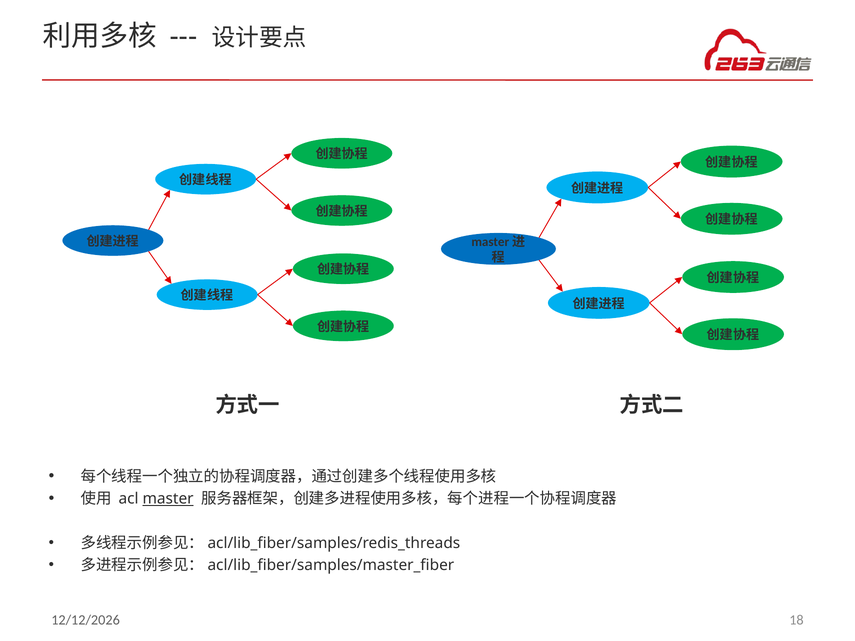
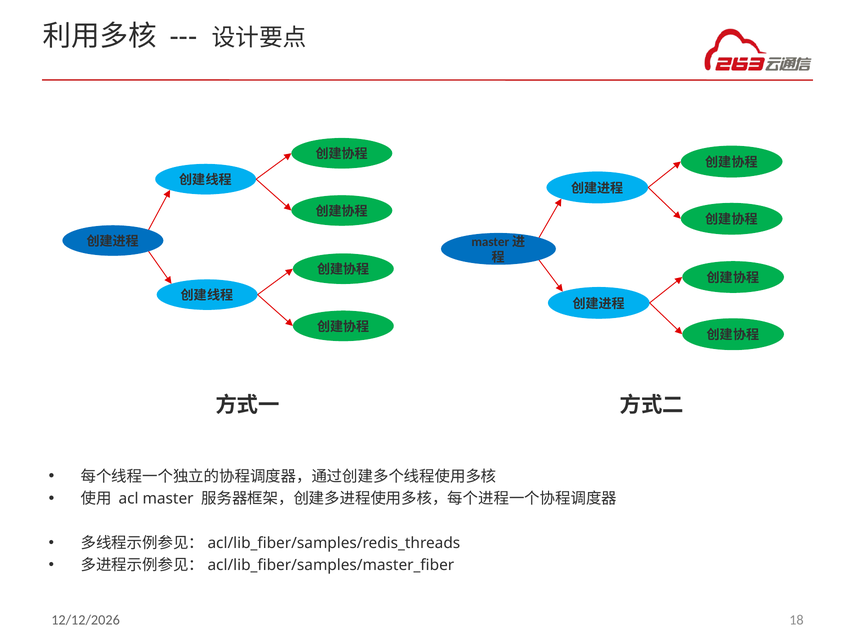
master underline: present -> none
